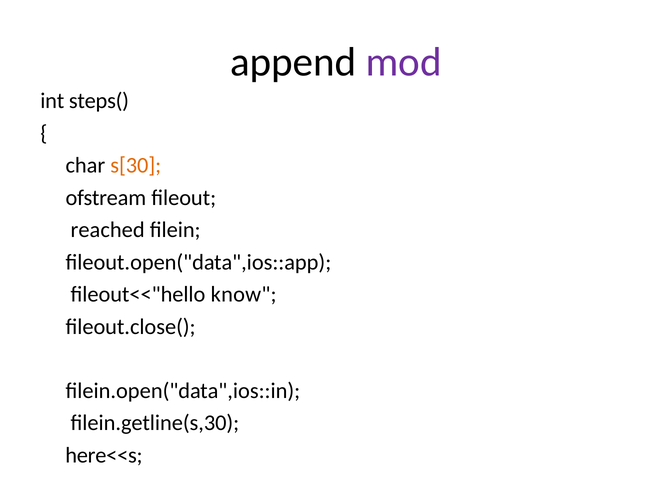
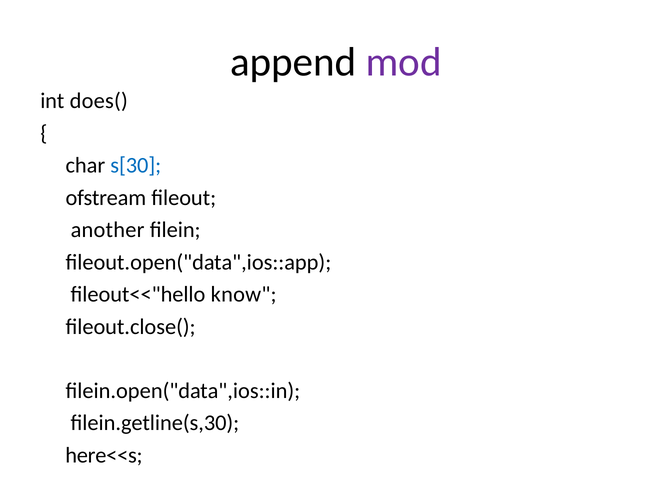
steps(: steps( -> does(
s[30 colour: orange -> blue
reached: reached -> another
